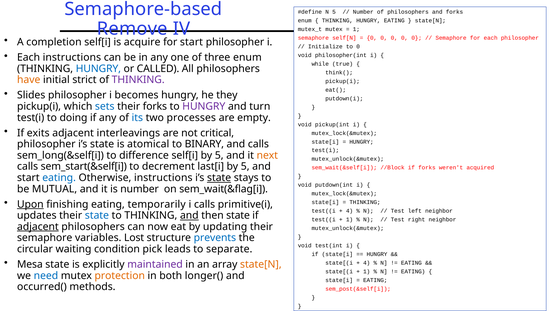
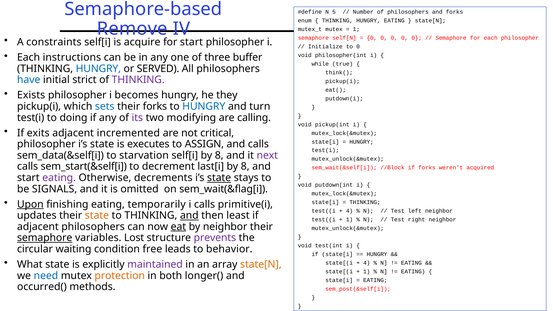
completion: completion -> constraints
three enum: enum -> buffer
CALLED: CALLED -> SERVED
have colour: orange -> blue
Slides: Slides -> Exists
HUNGRY at (204, 106) colour: purple -> blue
its colour: blue -> purple
processes: processes -> modifying
empty: empty -> calling
interleavings: interleavings -> incremented
atomical: atomical -> executes
BINARY: BINARY -> ASSIGN
sem_long(&self[i: sem_long(&self[i -> sem_data(&self[i
difference: difference -> starvation
self[i by 5: 5 -> 8
next colour: orange -> purple
5 at (245, 167): 5 -> 8
eating at (59, 178) colour: blue -> purple
Otherwise instructions: instructions -> decrements
MUTUAL: MUTUAL -> SIGNALS
is number: number -> omitted
state at (97, 216) colour: blue -> orange
then state: state -> least
adjacent at (38, 227) underline: present -> none
eat underline: none -> present
by updating: updating -> neighbor
semaphore at (45, 238) underline: none -> present
prevents colour: blue -> purple
pick: pick -> free
separate: separate -> behavior
Mesa: Mesa -> What
